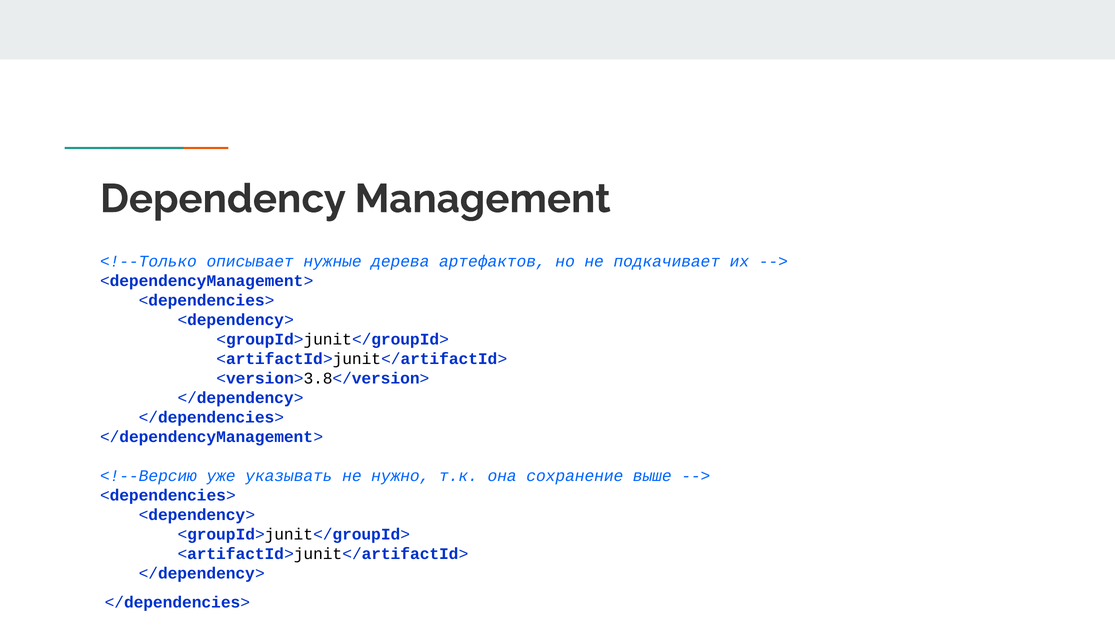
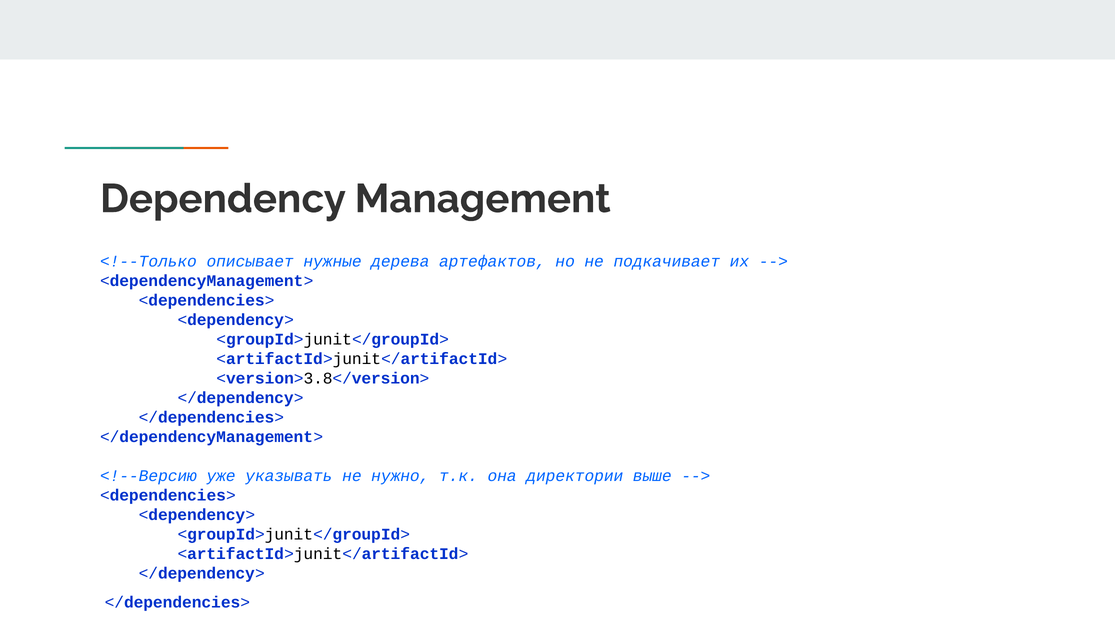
сохранение: сохранение -> директории
